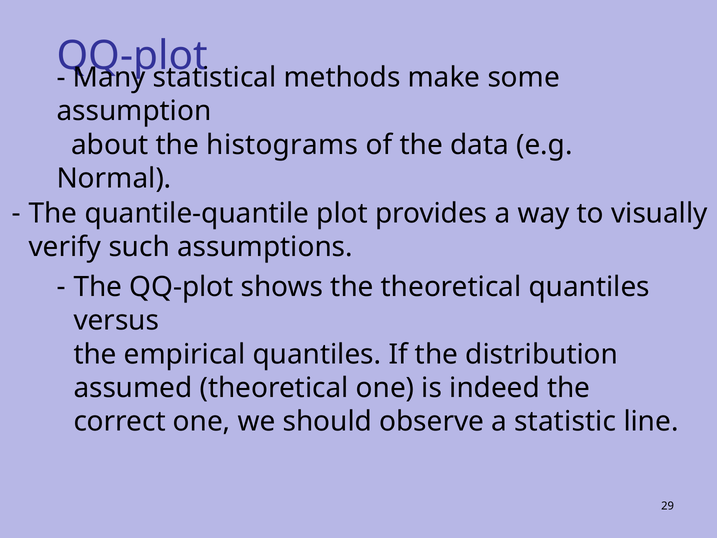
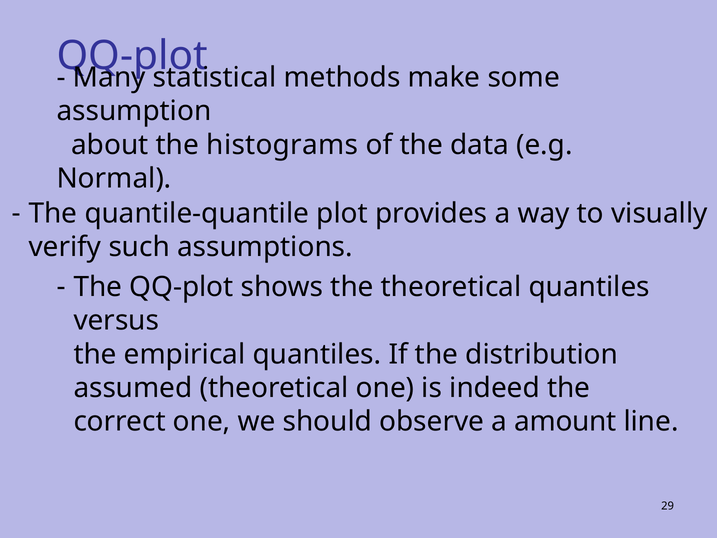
statistic: statistic -> amount
